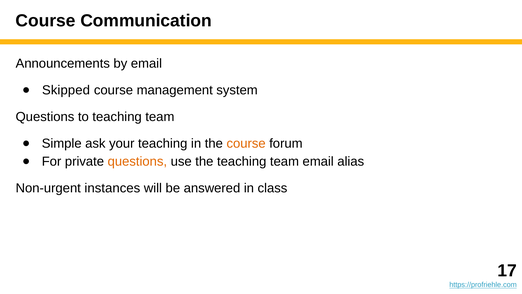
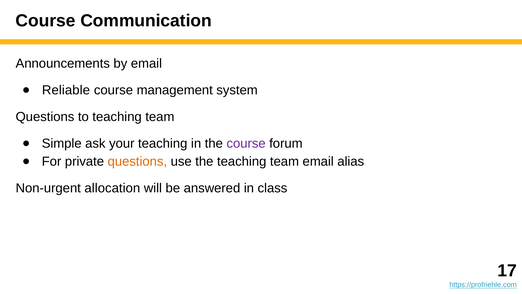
Skipped: Skipped -> Reliable
course at (246, 143) colour: orange -> purple
instances: instances -> allocation
